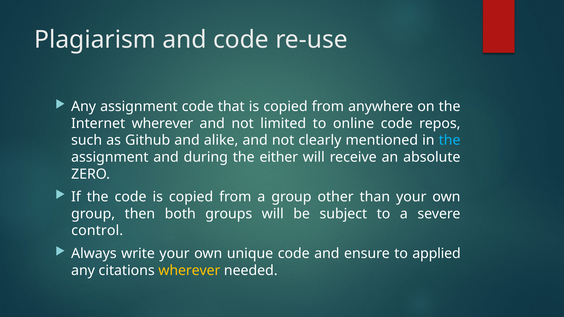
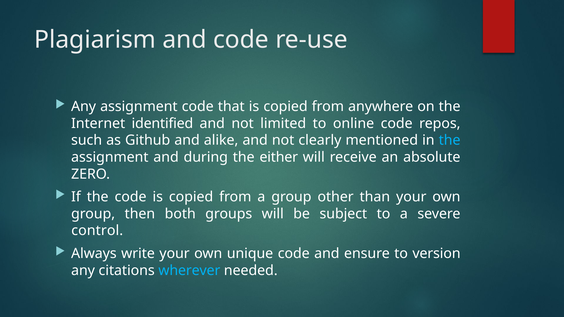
Internet wherever: wherever -> identified
applied: applied -> version
wherever at (189, 271) colour: yellow -> light blue
